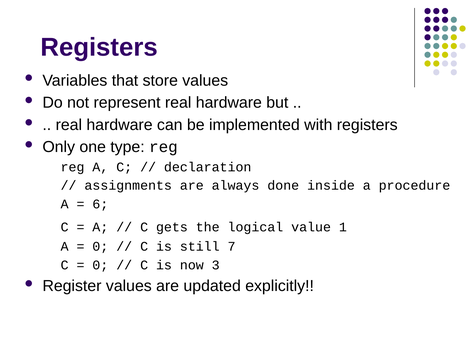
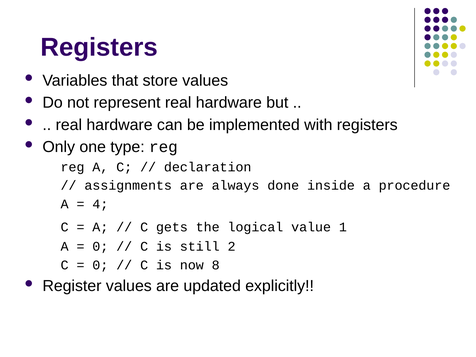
6: 6 -> 4
7: 7 -> 2
3: 3 -> 8
